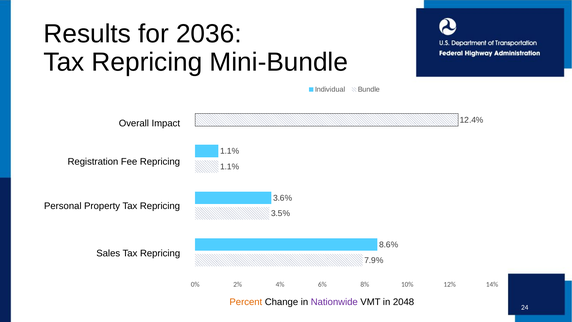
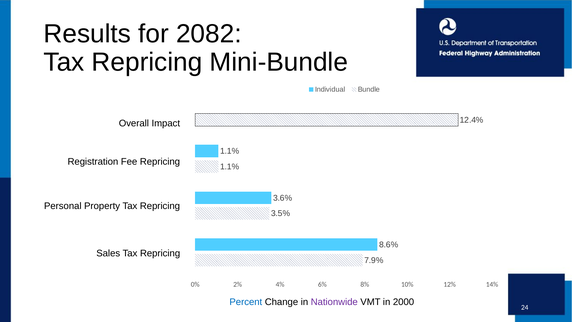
2036: 2036 -> 2082
Percent colour: orange -> blue
2048: 2048 -> 2000
